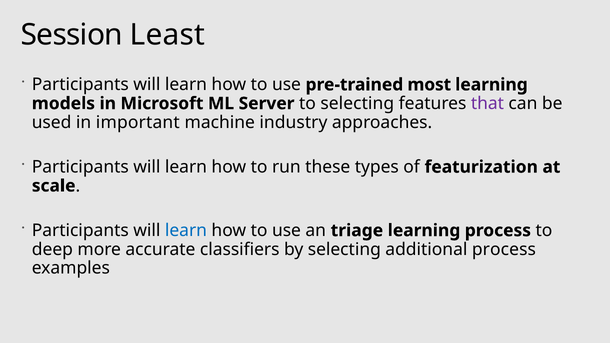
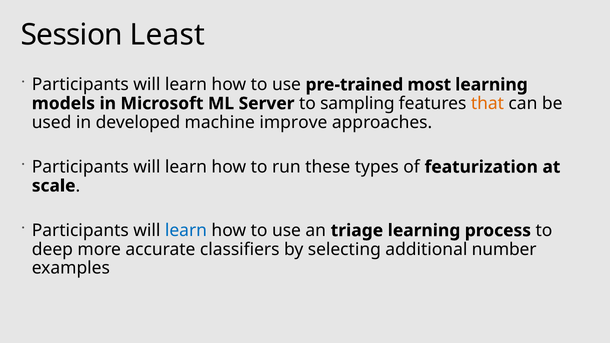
to selecting: selecting -> sampling
that colour: purple -> orange
important: important -> developed
industry: industry -> improve
additional process: process -> number
